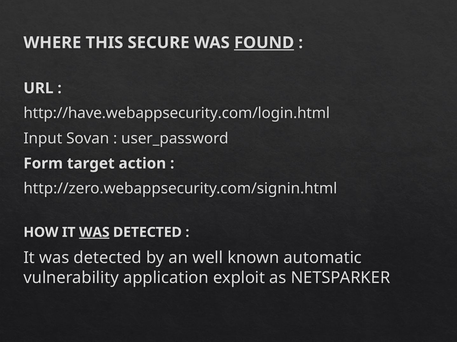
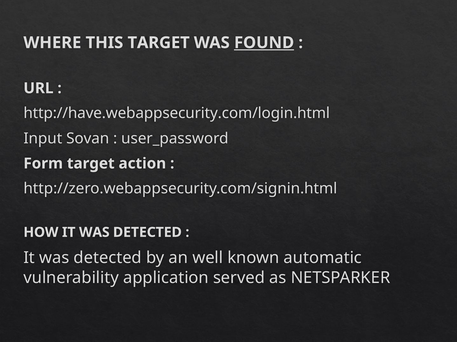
THIS SECURE: SECURE -> TARGET
WAS at (94, 233) underline: present -> none
exploit: exploit -> served
